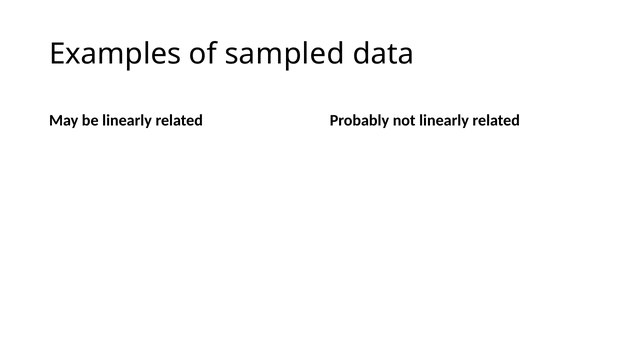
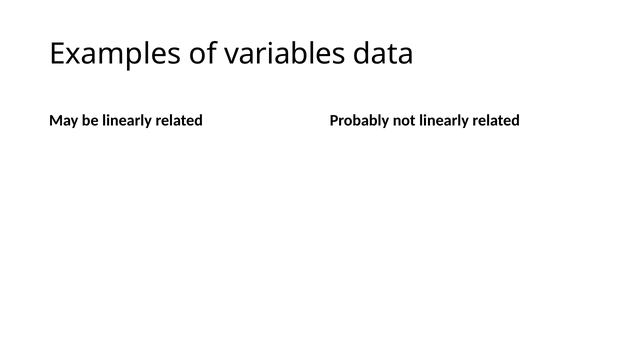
sampled: sampled -> variables
